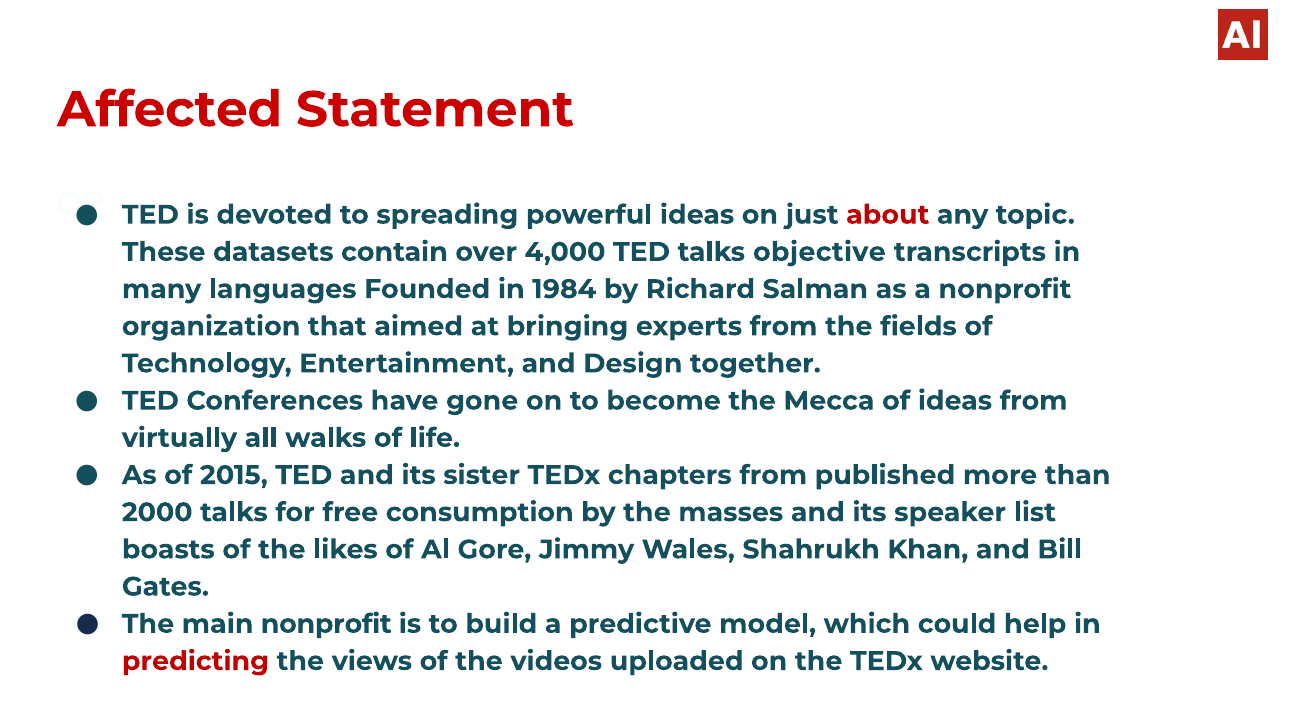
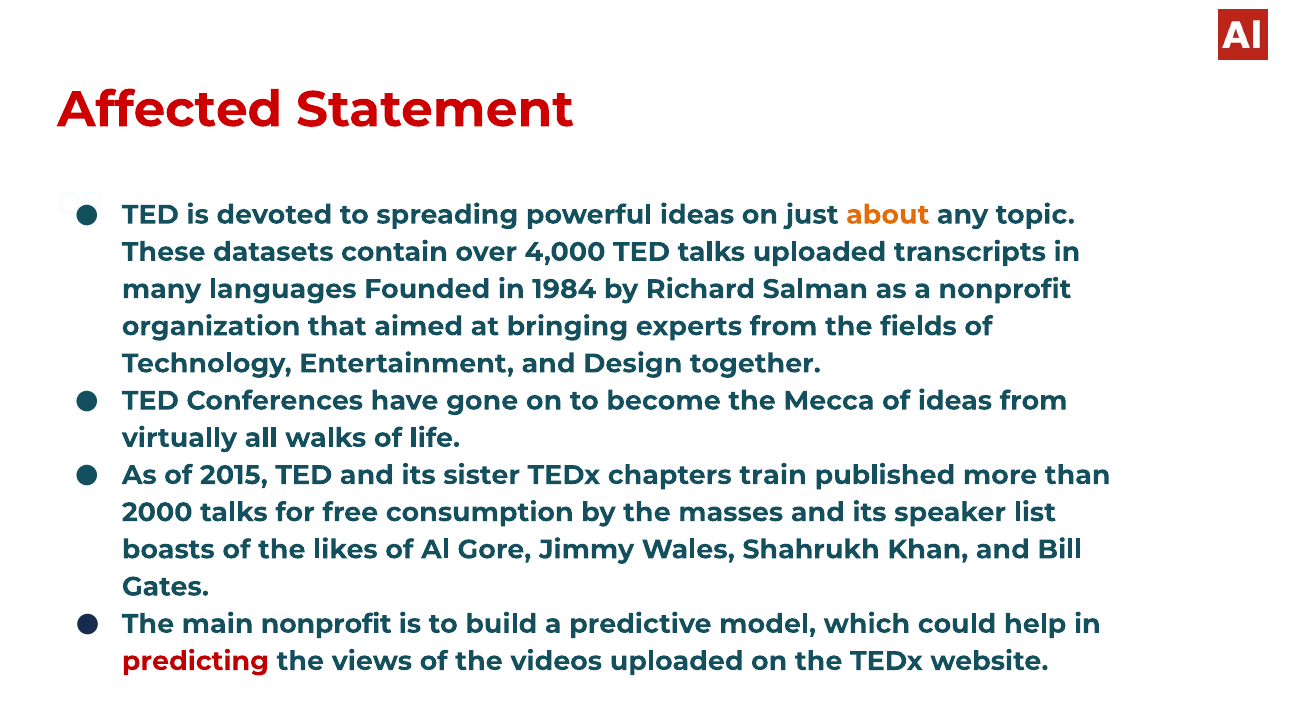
about colour: red -> orange
talks objective: objective -> uploaded
chapters from: from -> train
